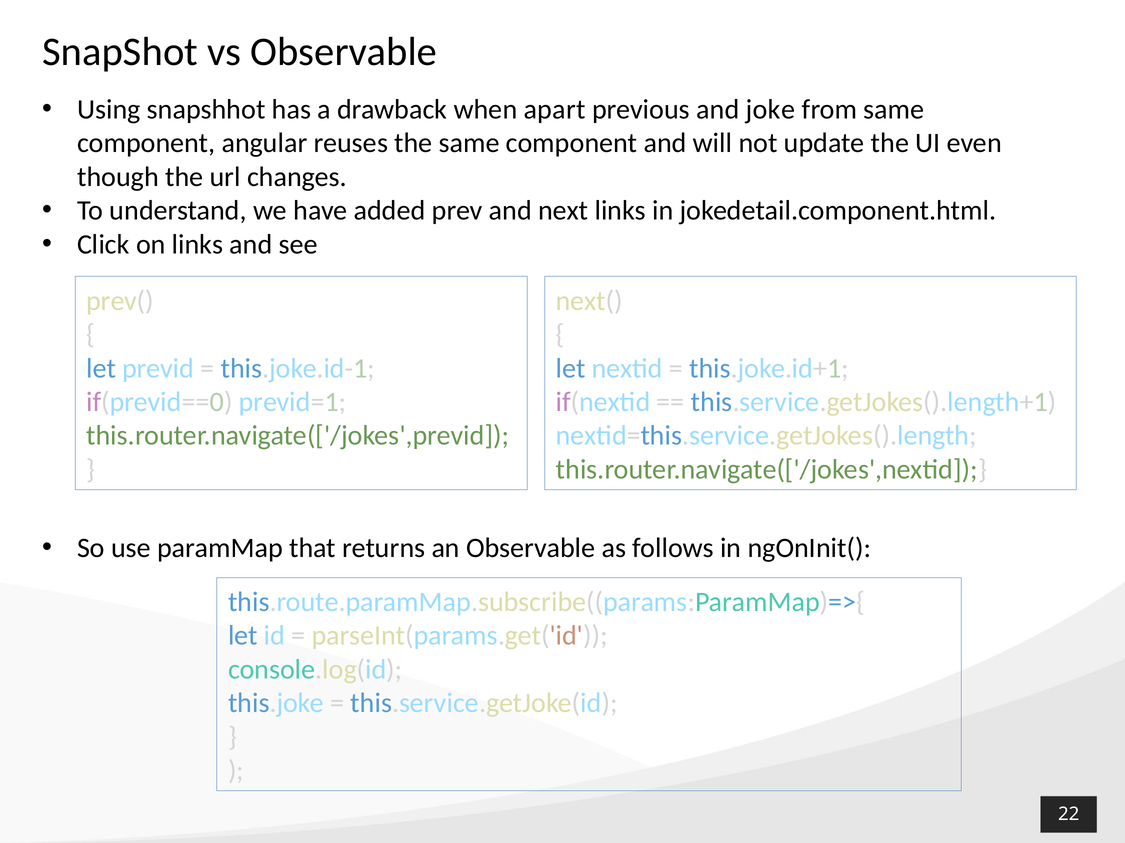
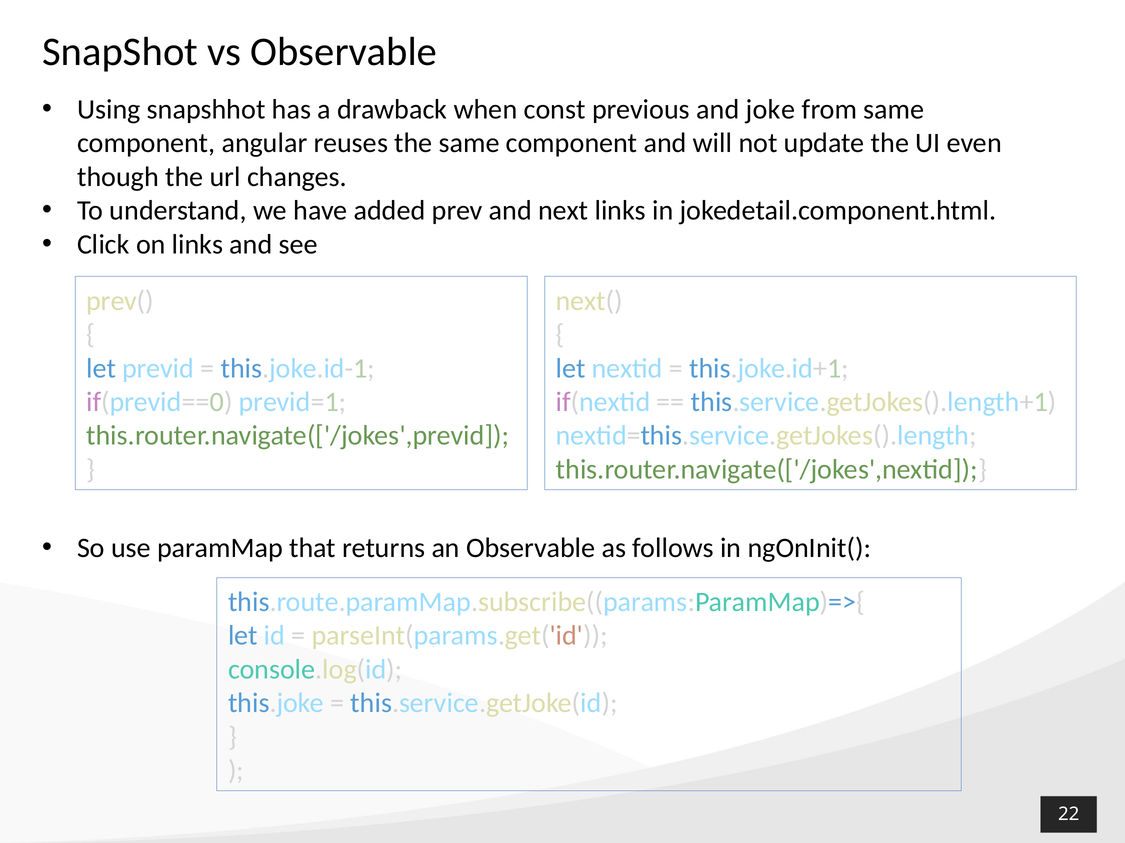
apart: apart -> const
